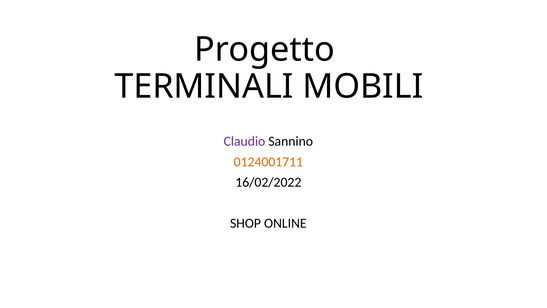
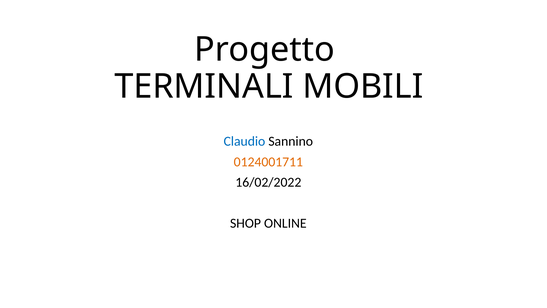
Claudio colour: purple -> blue
